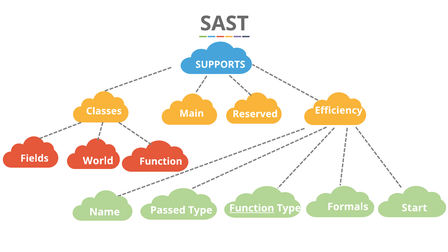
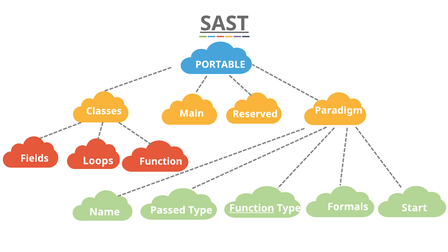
SAST underline: none -> present
SUPPORTS: SUPPORTS -> PORTABLE
Efficiency: Efficiency -> Paradigm
World: World -> Loops
